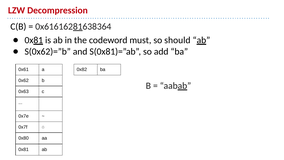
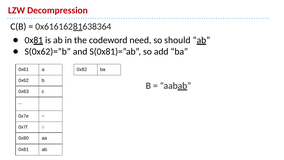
must: must -> need
